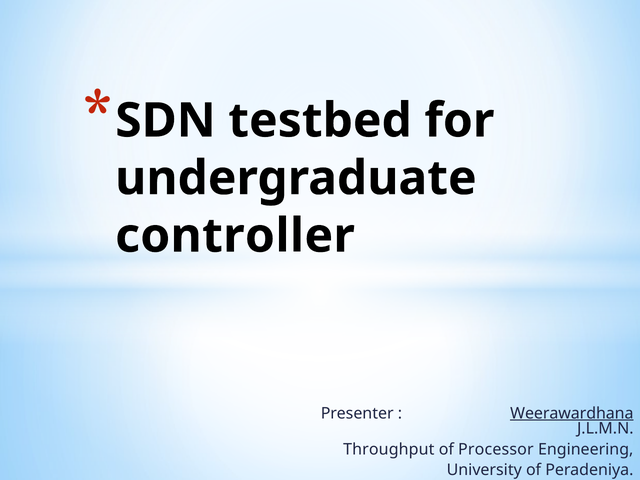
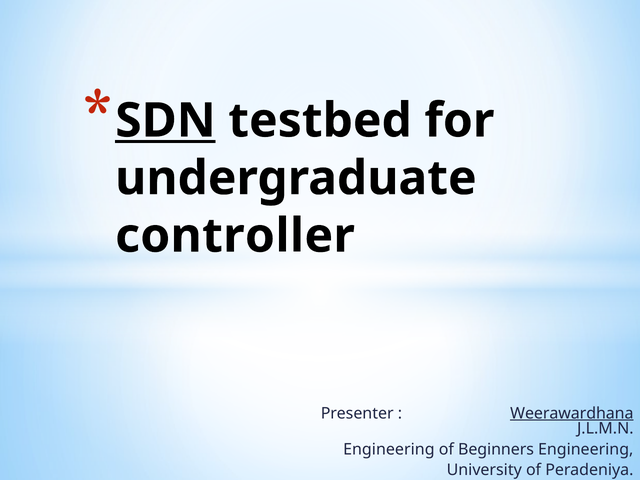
SDN underline: none -> present
Throughput at (389, 449): Throughput -> Engineering
Processor: Processor -> Beginners
